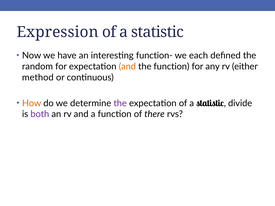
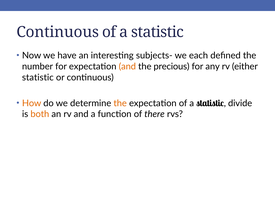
Expression at (58, 32): Expression -> Continuous
function-: function- -> subjects-
random: random -> number
the function: function -> precious
method at (38, 78): method -> statistic
the at (120, 103) colour: purple -> orange
both colour: purple -> orange
